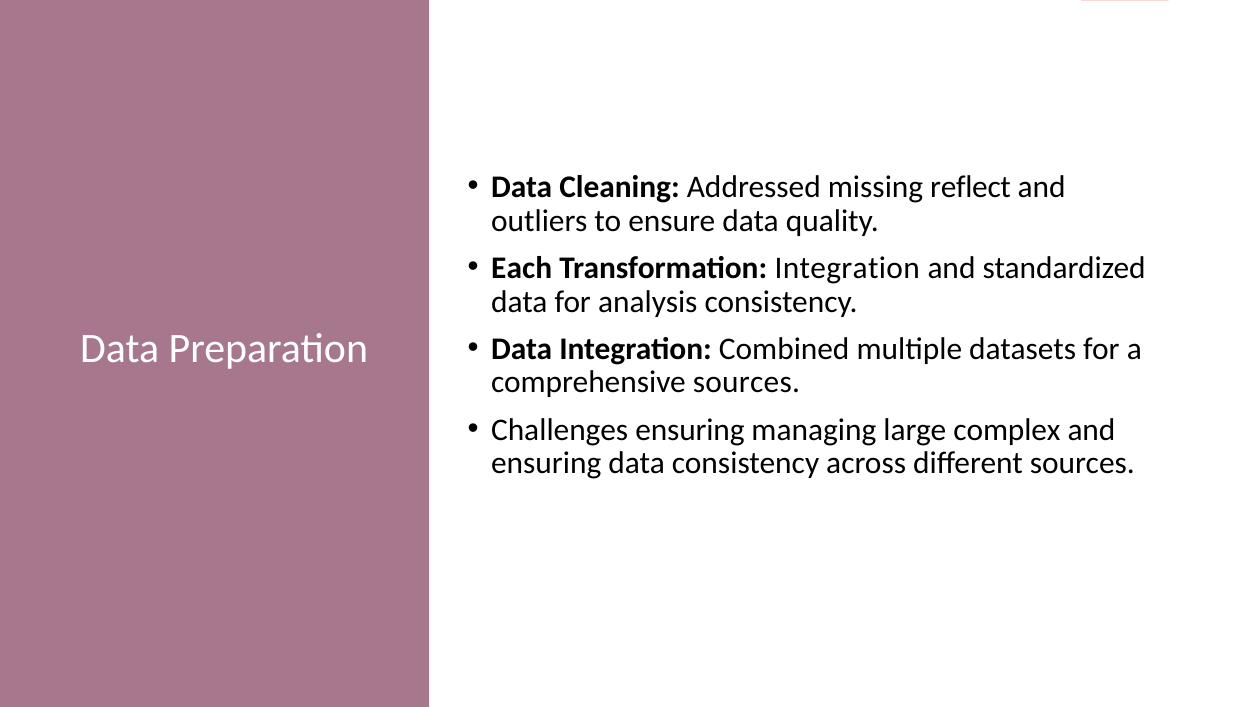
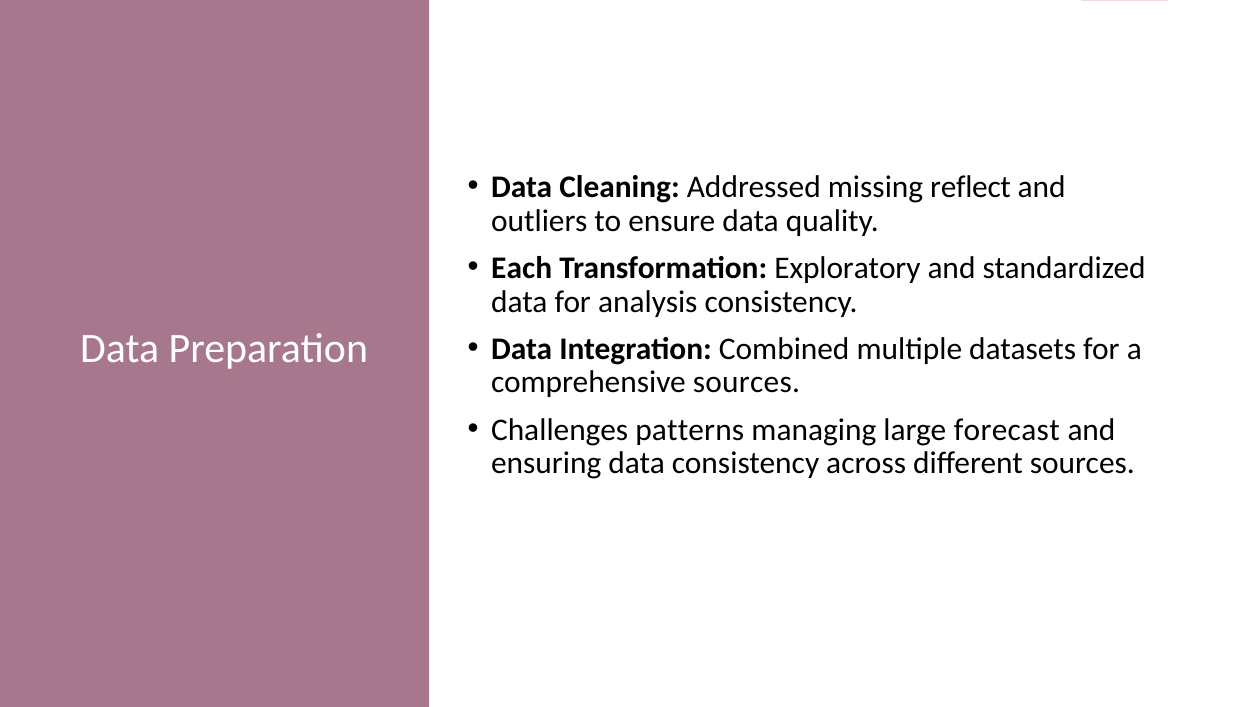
Transformation Integration: Integration -> Exploratory
Challenges ensuring: ensuring -> patterns
complex: complex -> forecast
